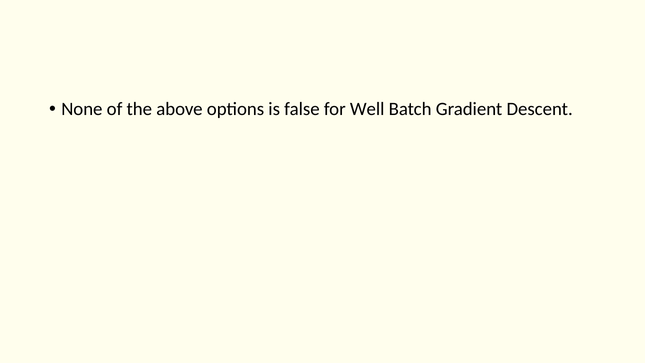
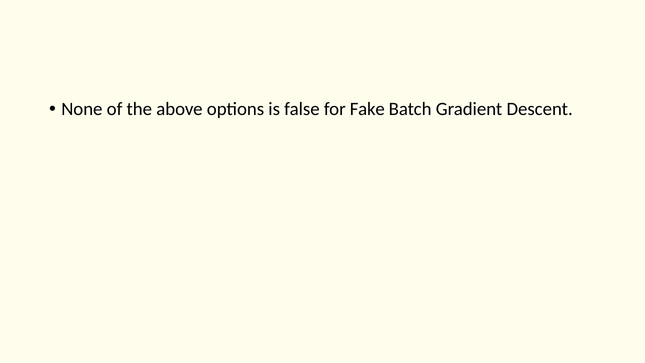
Well: Well -> Fake
